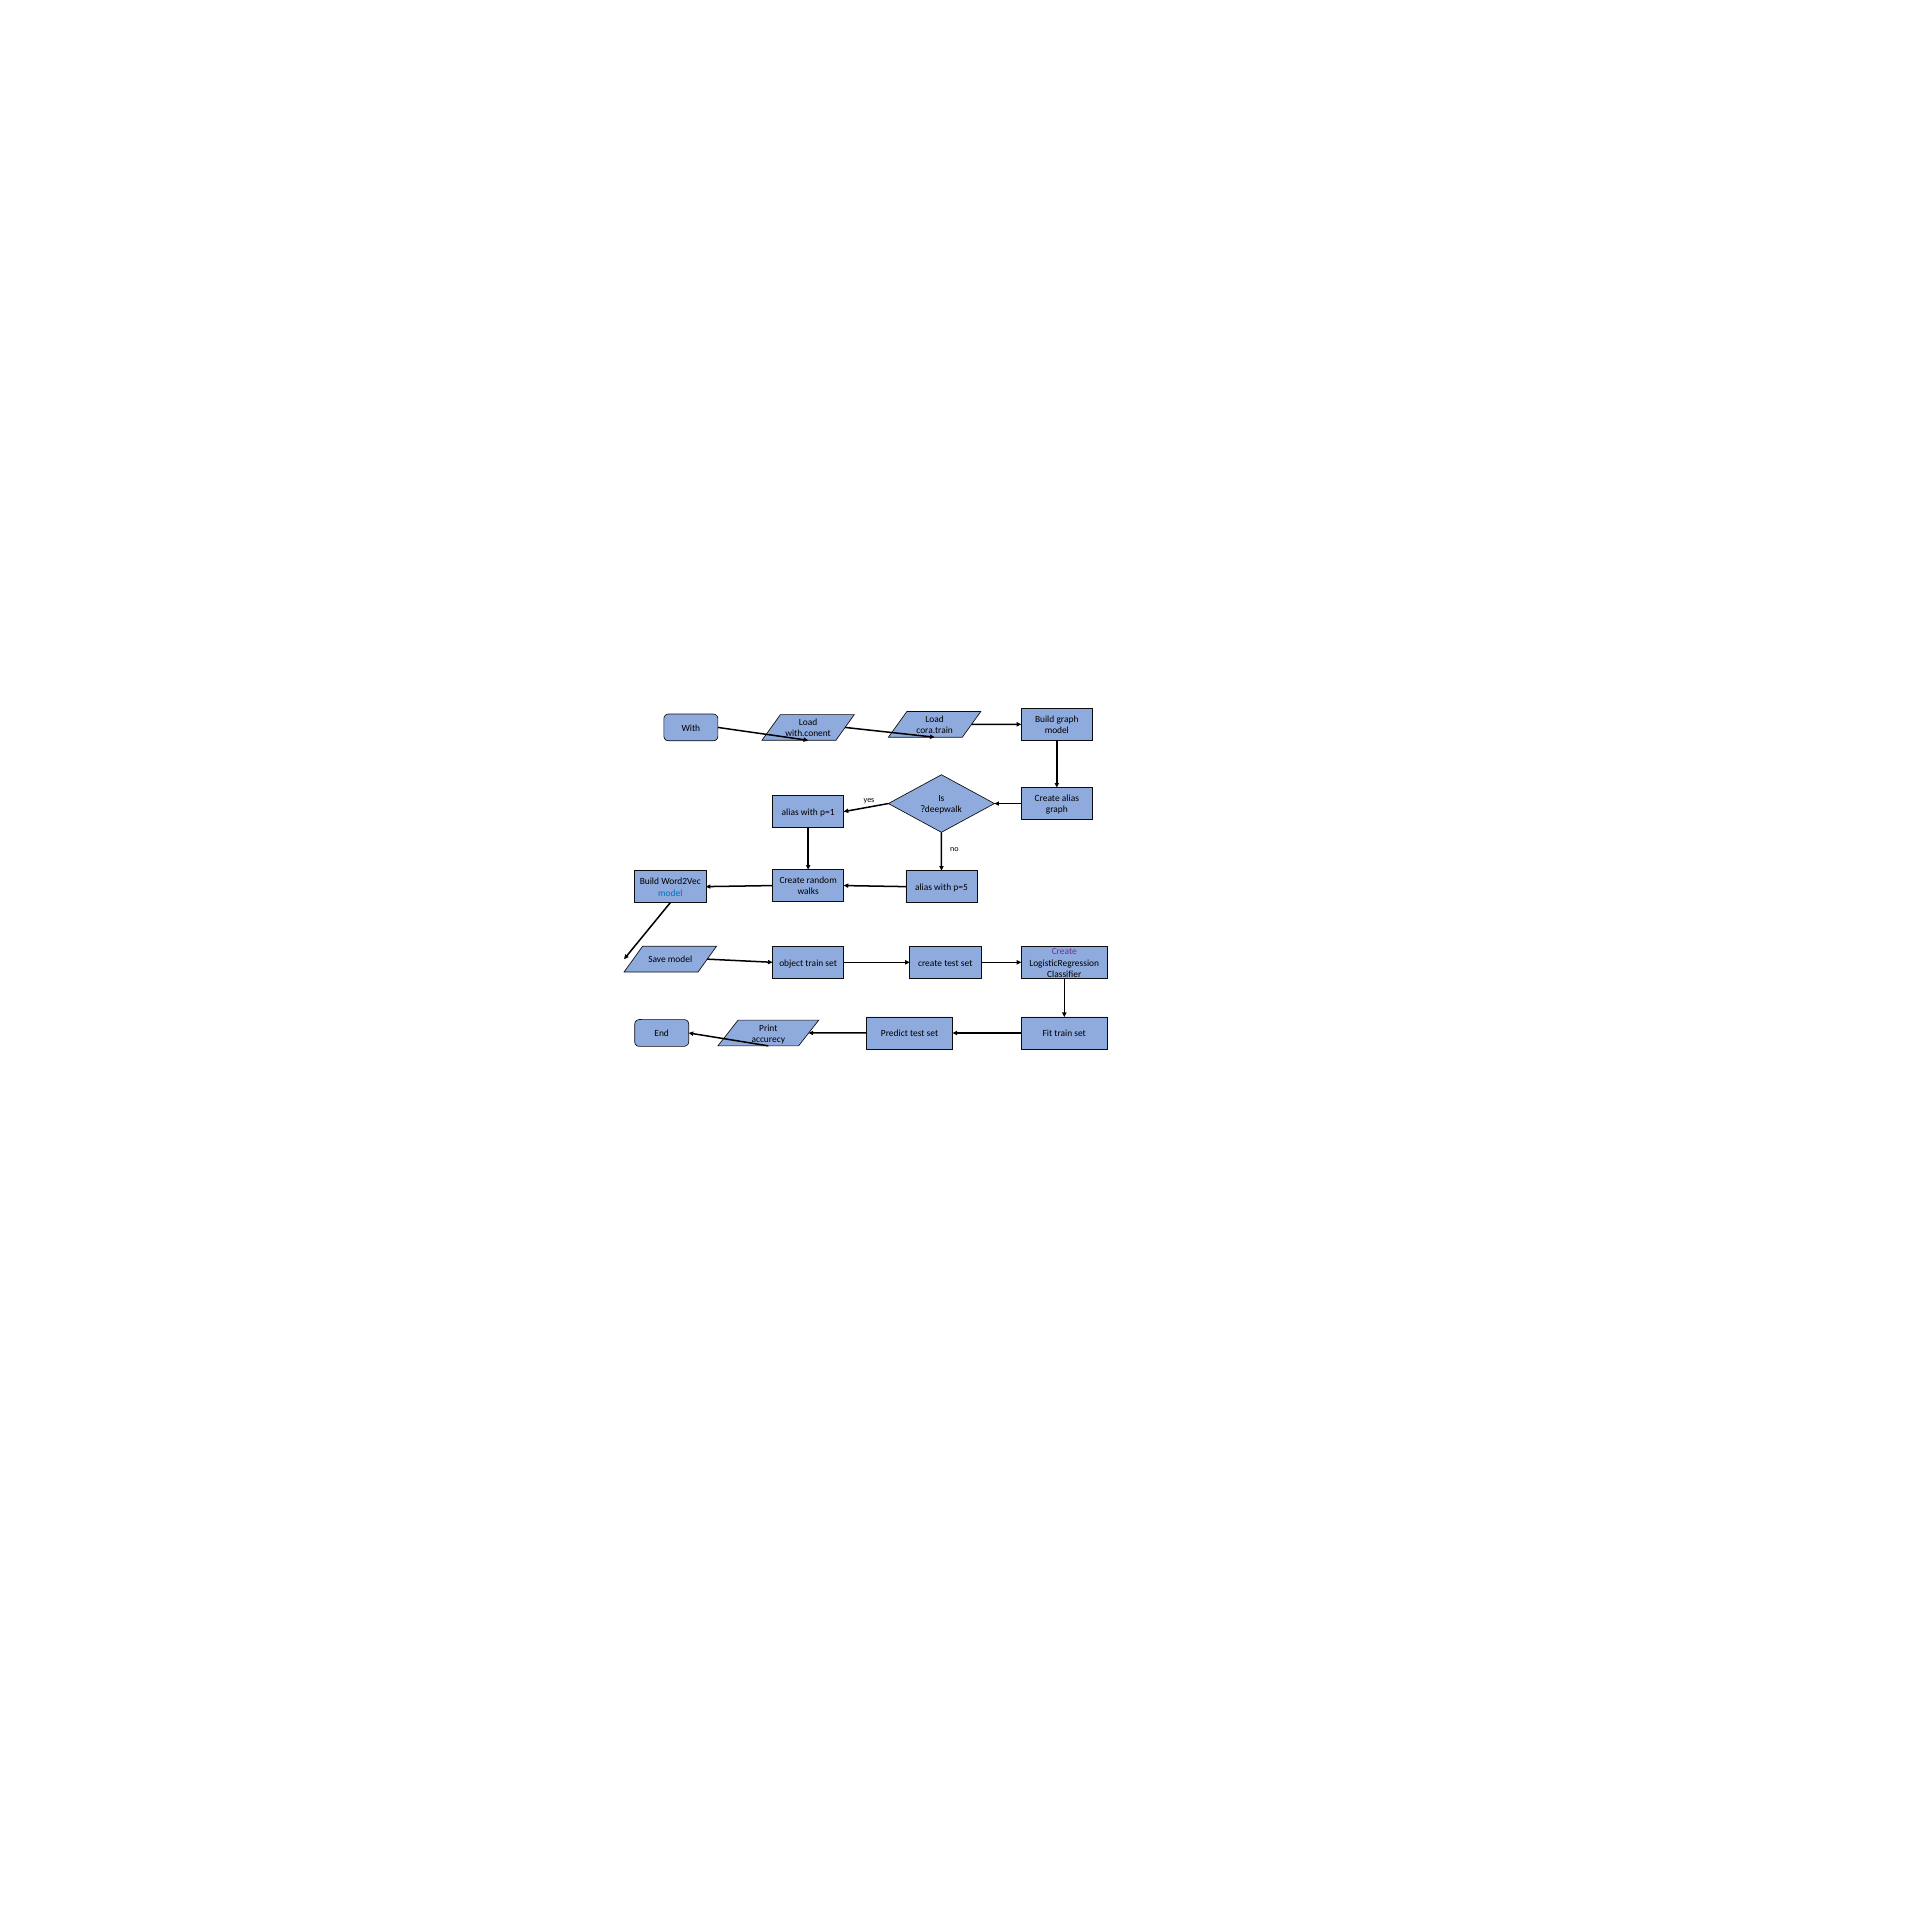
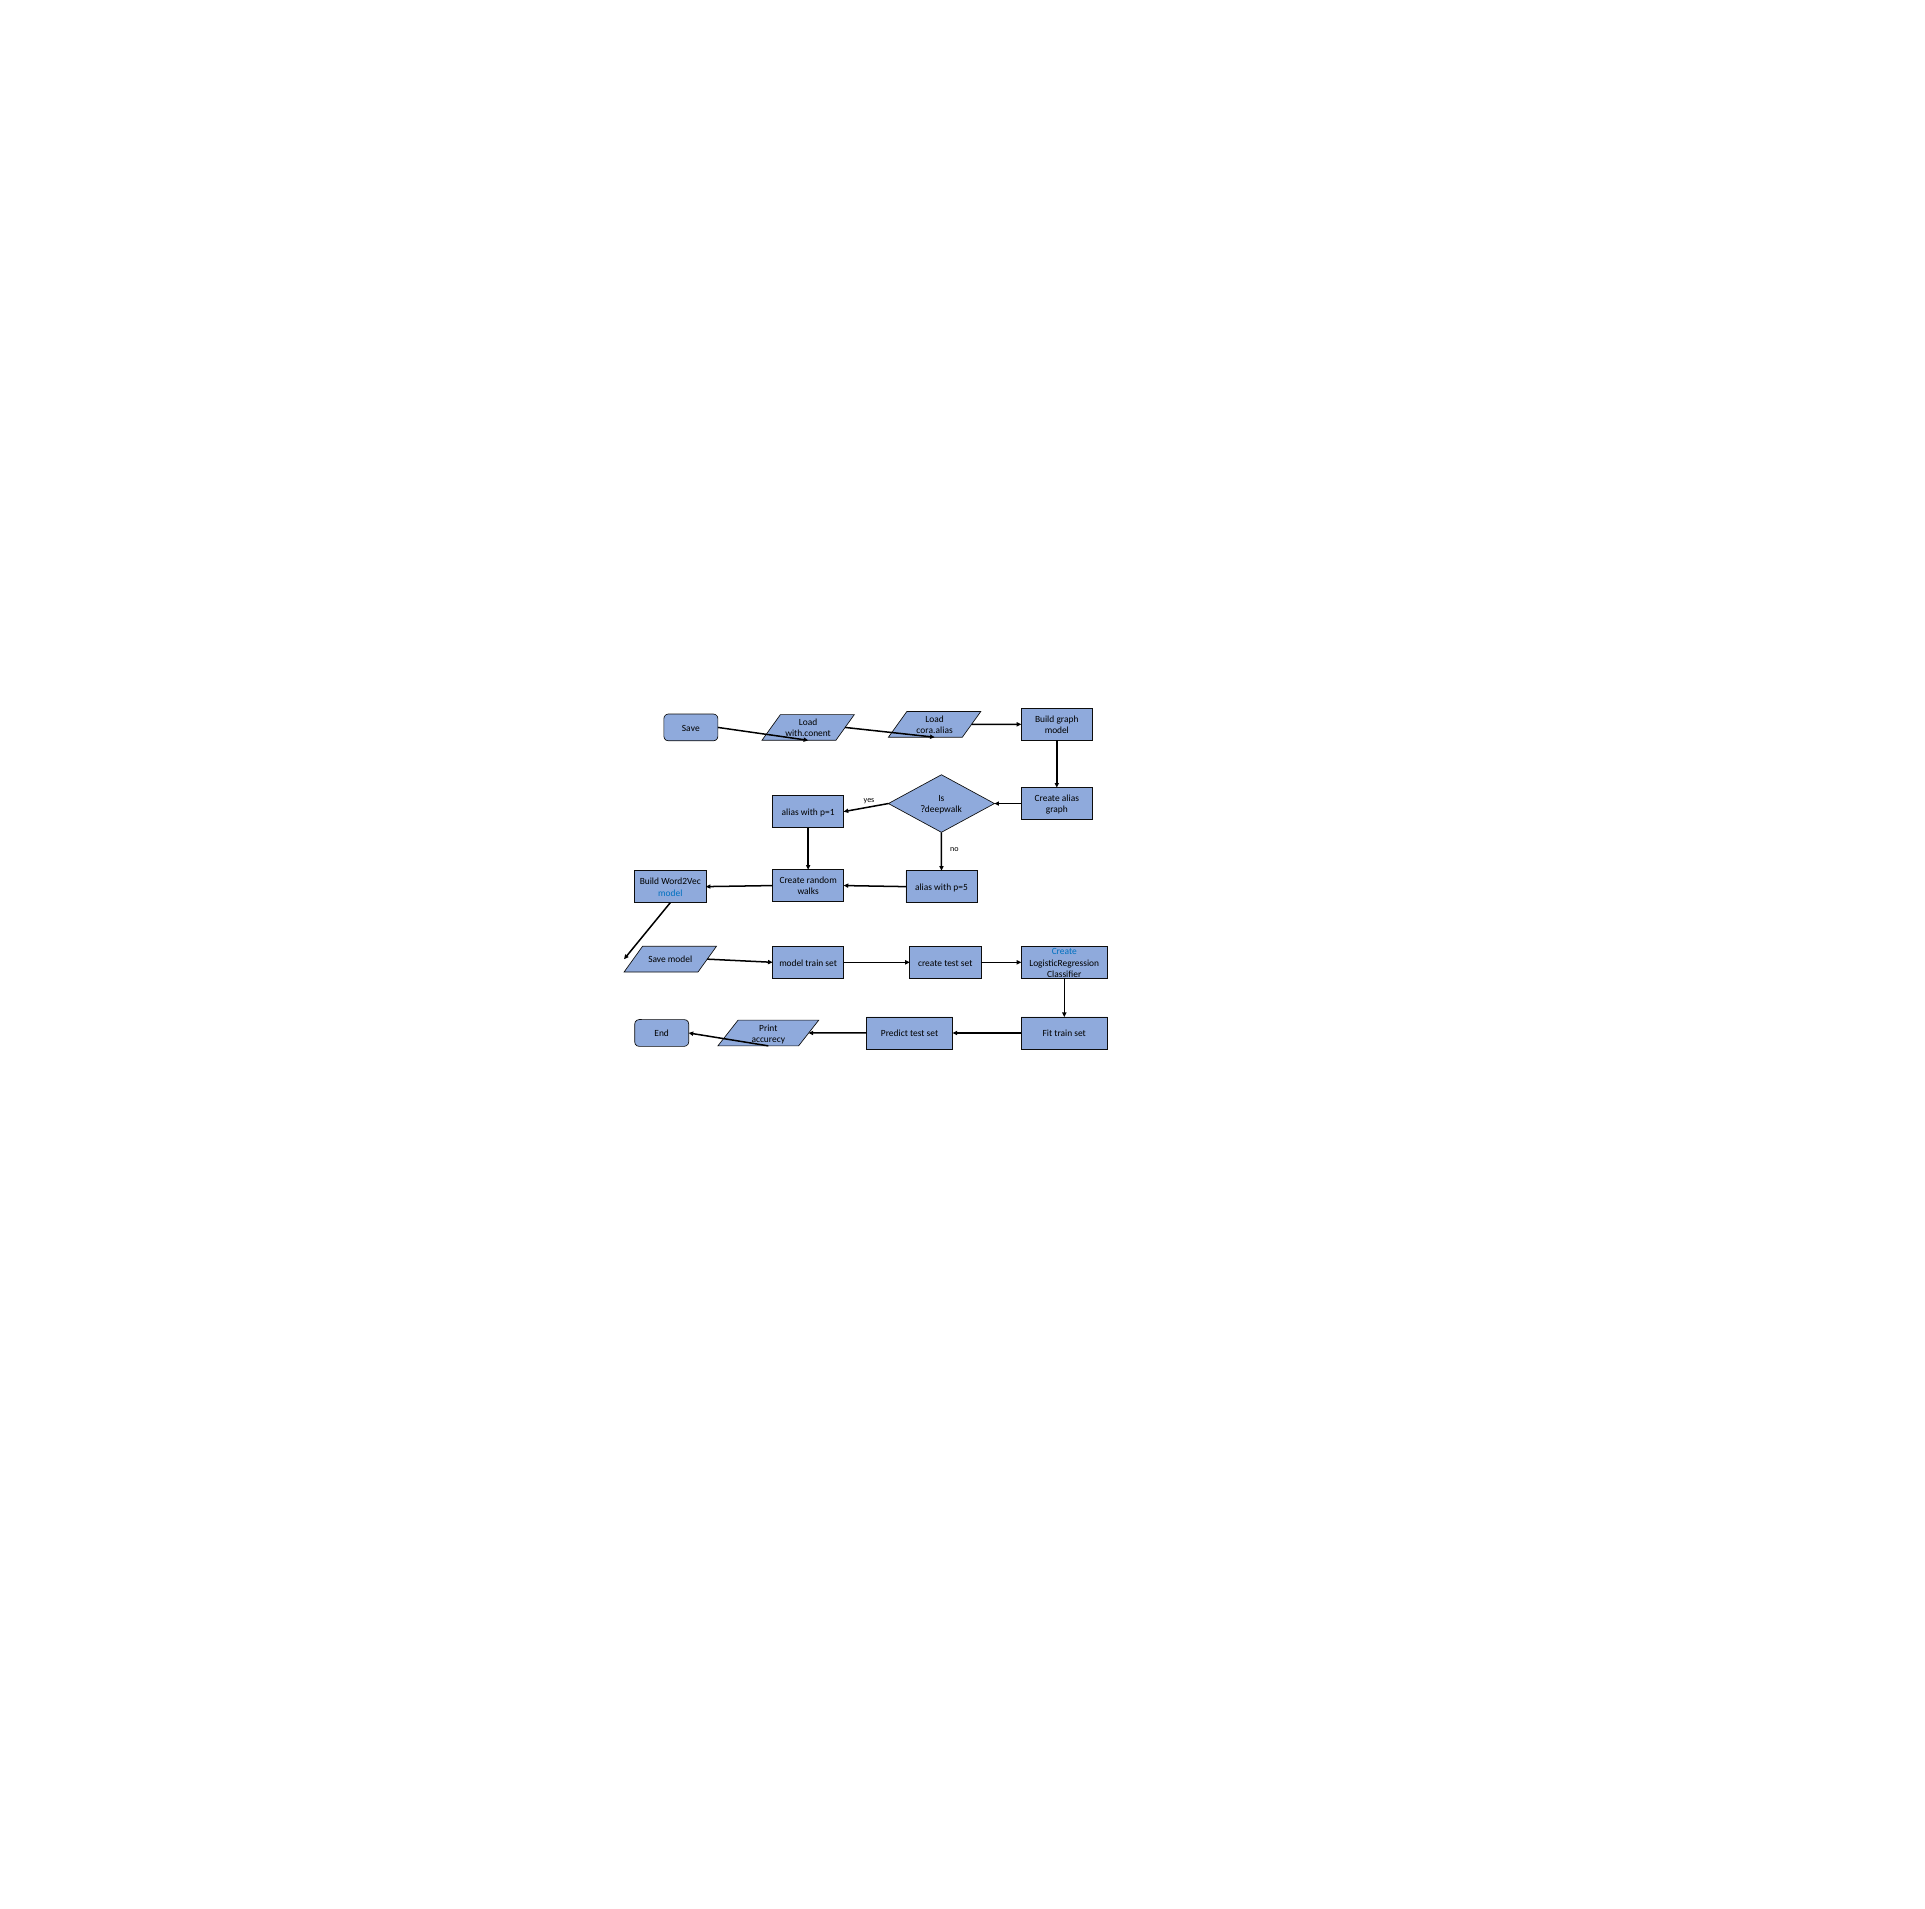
With at (691, 728): With -> Save
cora.train: cora.train -> cora.alias
Create at (1064, 952) colour: purple -> blue
model object: object -> model
